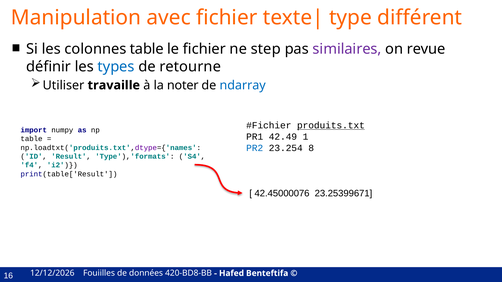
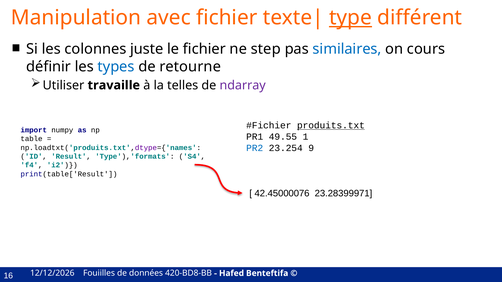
type underline: none -> present
colonnes table: table -> juste
similaires colour: purple -> blue
revue: revue -> cours
noter: noter -> telles
ndarray colour: blue -> purple
42.49: 42.49 -> 49.55
8: 8 -> 9
23.25399671: 23.25399671 -> 23.28399971
